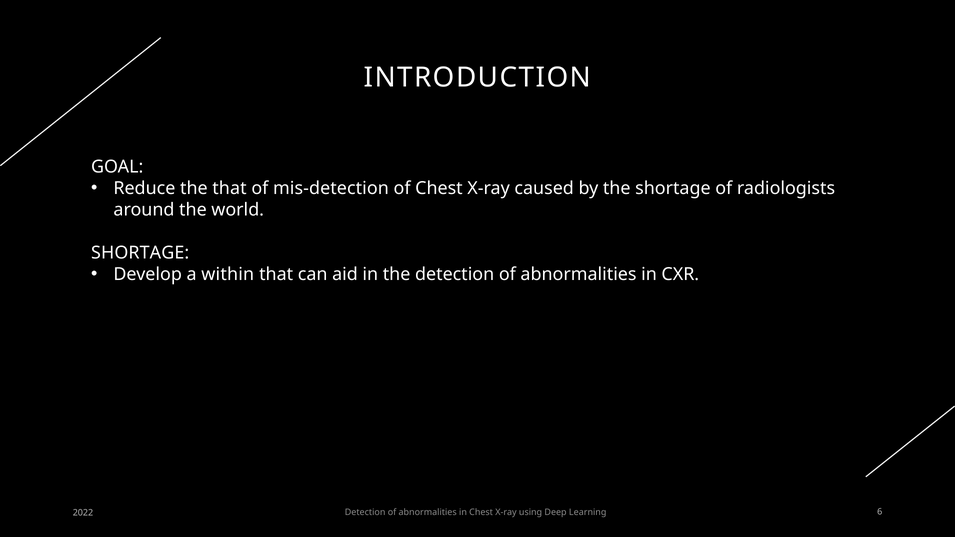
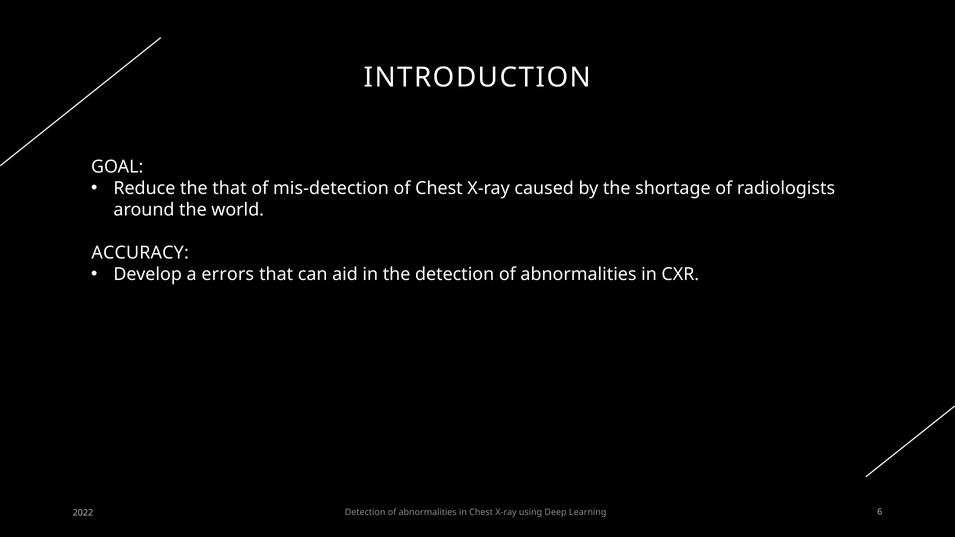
SHORTAGE at (140, 253): SHORTAGE -> ACCURACY
within: within -> errors
